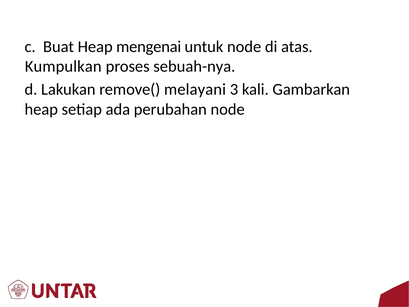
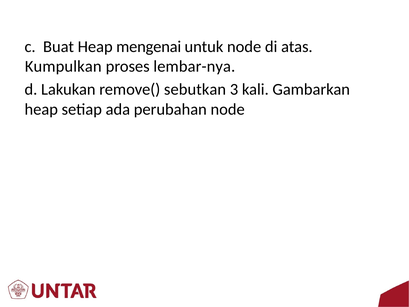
sebuah-nya: sebuah-nya -> lembar-nya
melayani: melayani -> sebutkan
